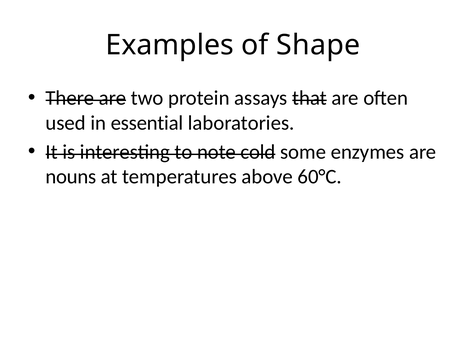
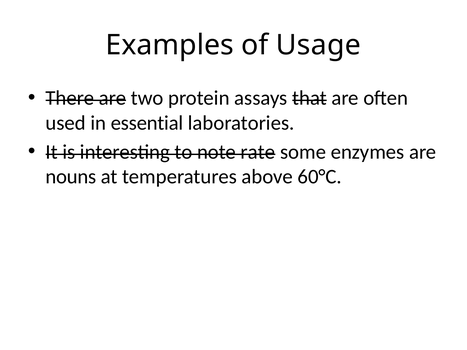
Shape: Shape -> Usage
cold: cold -> rate
